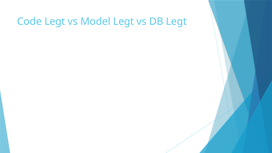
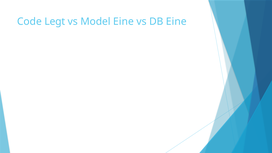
Model Legt: Legt -> Eine
DB Legt: Legt -> Eine
